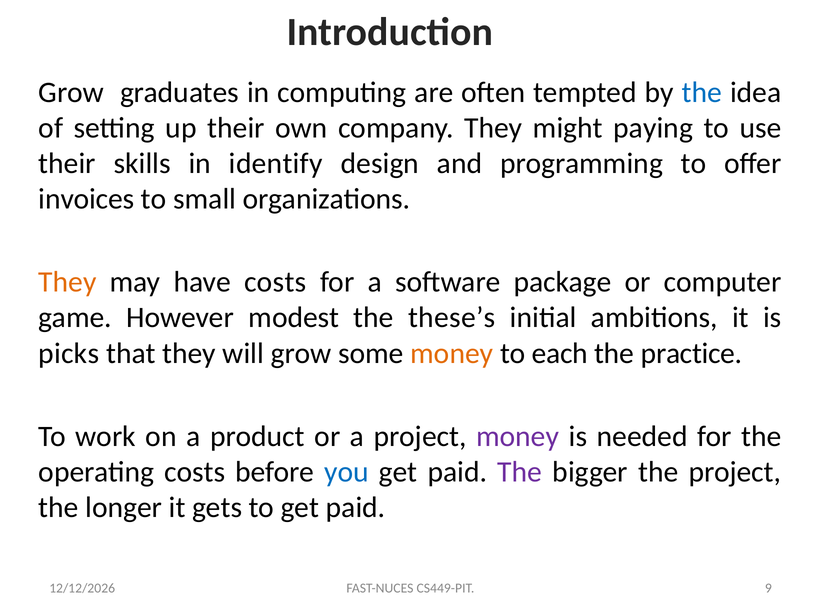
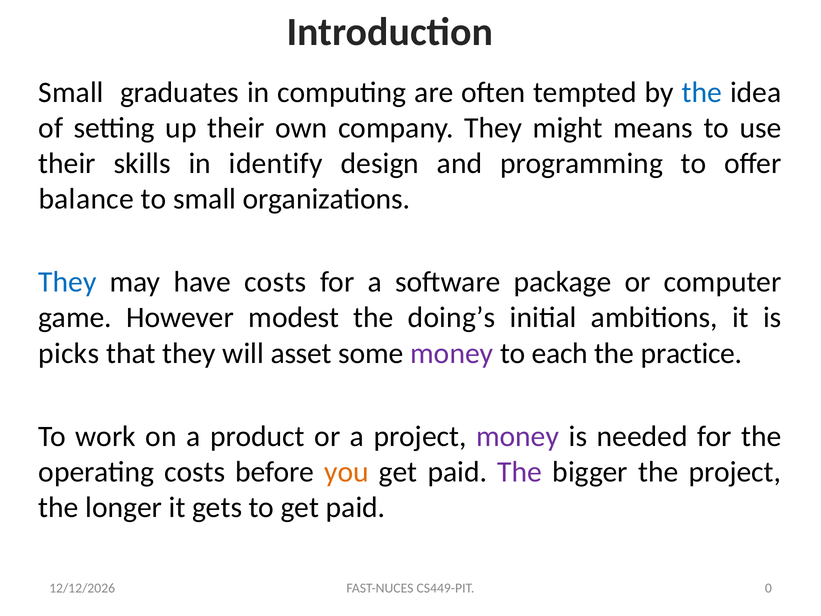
Grow at (71, 92): Grow -> Small
paying: paying -> means
invoices: invoices -> balance
They at (67, 282) colour: orange -> blue
these’s: these’s -> doing’s
will grow: grow -> asset
money at (452, 353) colour: orange -> purple
you colour: blue -> orange
9: 9 -> 0
